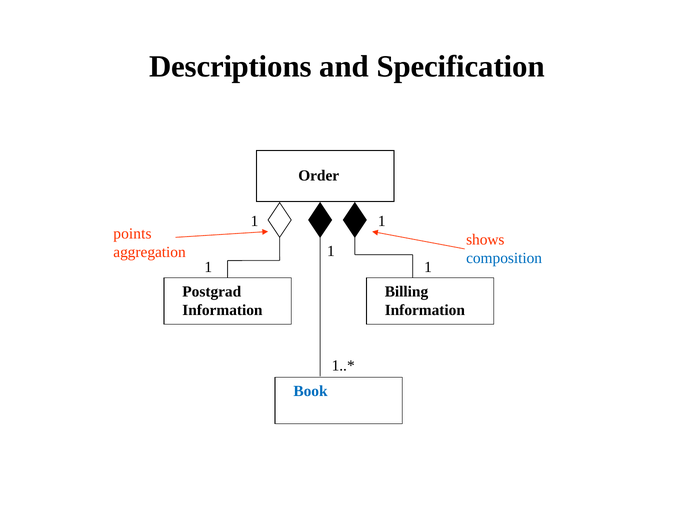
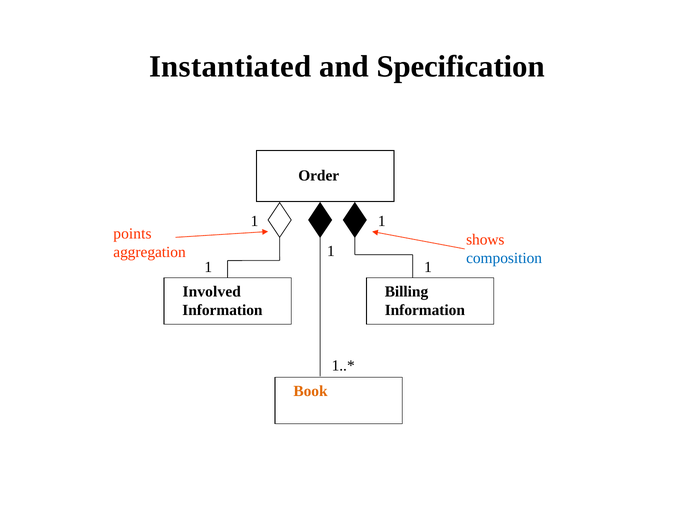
Descriptions: Descriptions -> Instantiated
Postgrad: Postgrad -> Involved
Book colour: blue -> orange
